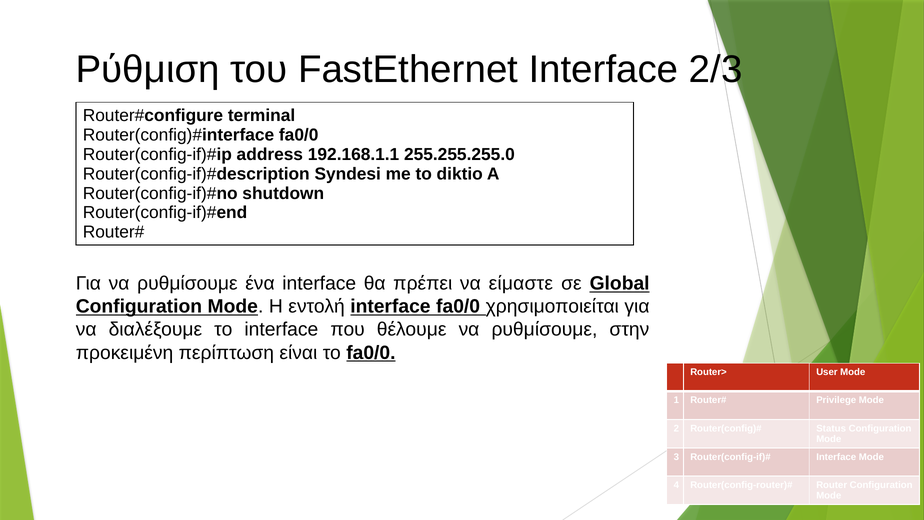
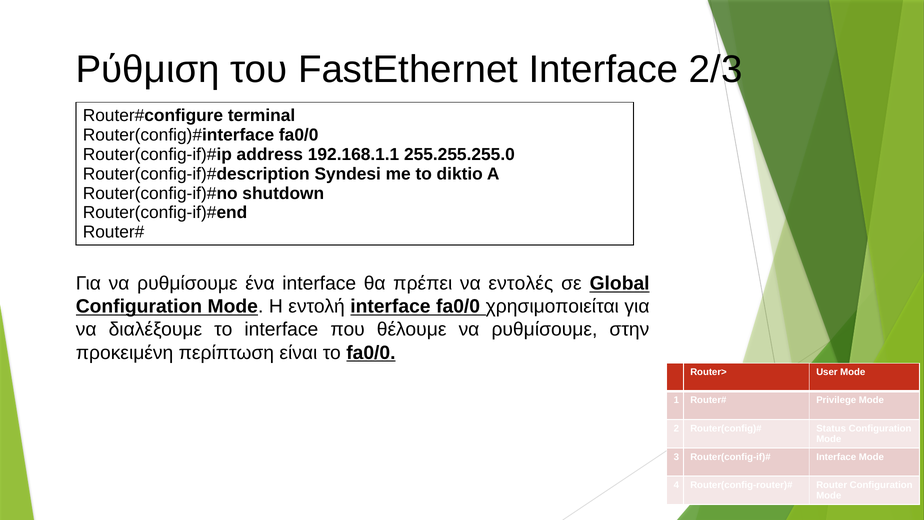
είμαστε: είμαστε -> εντολές
